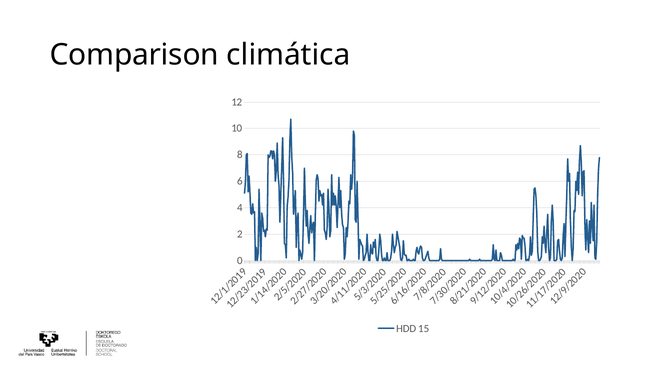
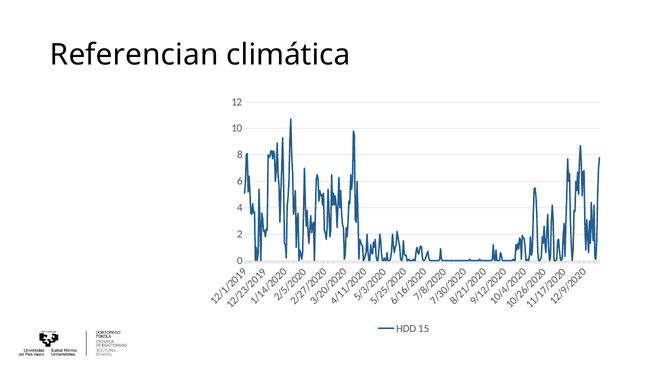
Comparison: Comparison -> Referencian
